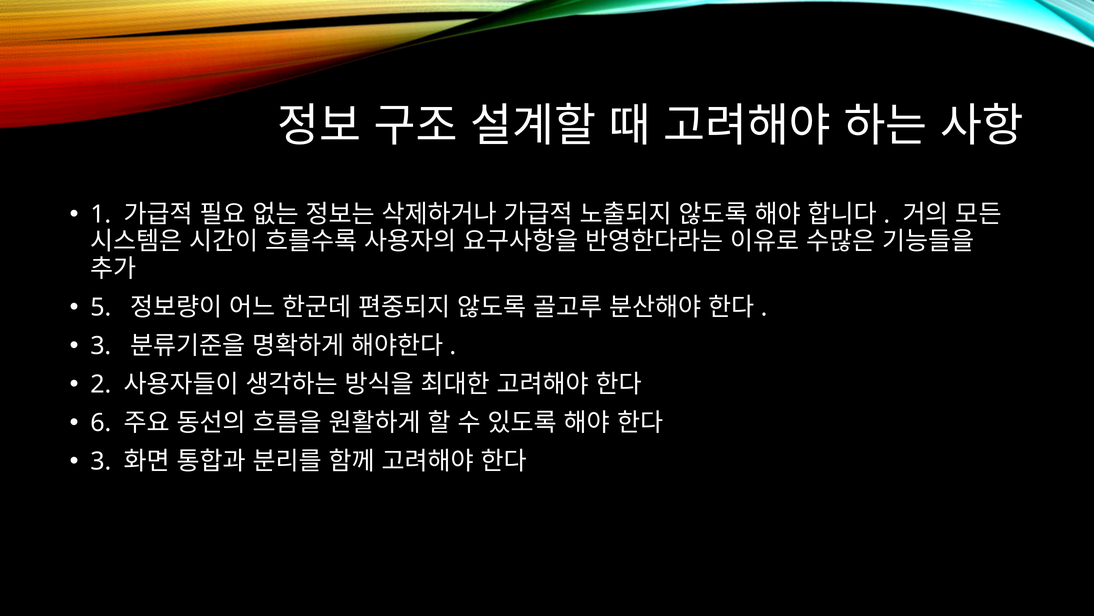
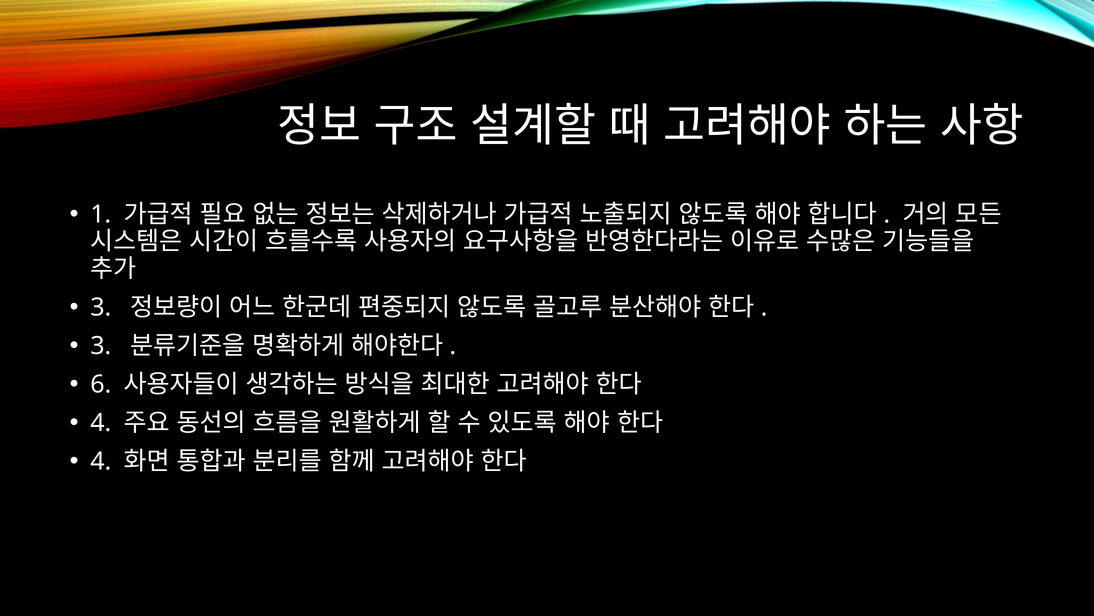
5 at (101, 307): 5 -> 3
2: 2 -> 6
6 at (101, 422): 6 -> 4
3 at (101, 461): 3 -> 4
